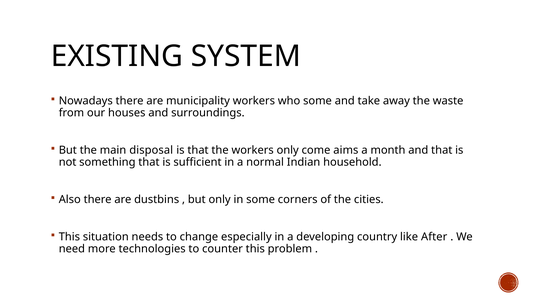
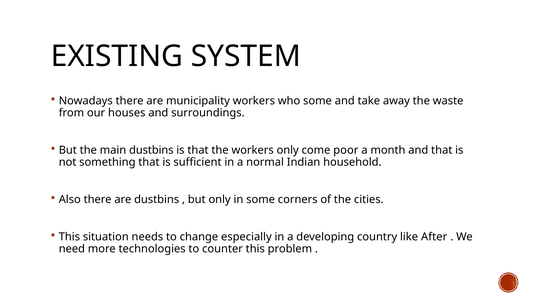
main disposal: disposal -> dustbins
aims: aims -> poor
